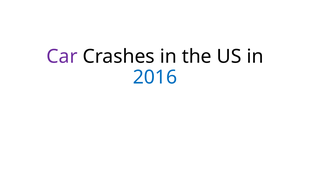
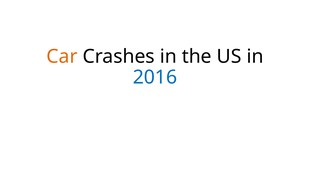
Car colour: purple -> orange
